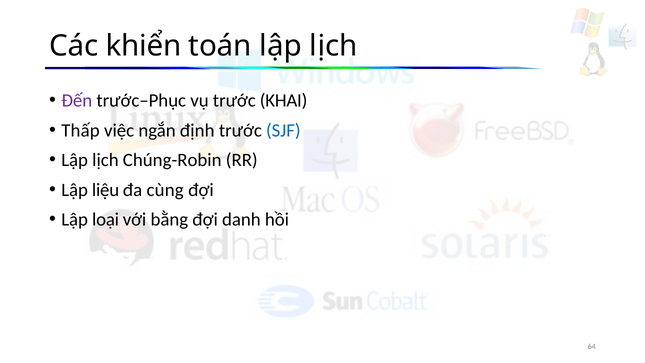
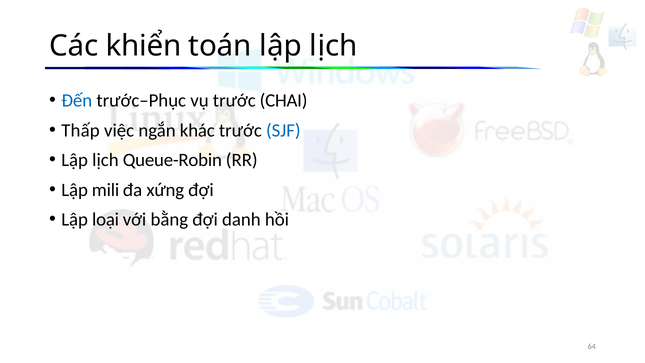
Đến colour: purple -> blue
KHAI: KHAI -> CHAI
định: định -> khác
Chúng-Robin: Chúng-Robin -> Queue-Robin
liệu: liệu -> mili
cùng: cùng -> xứng
